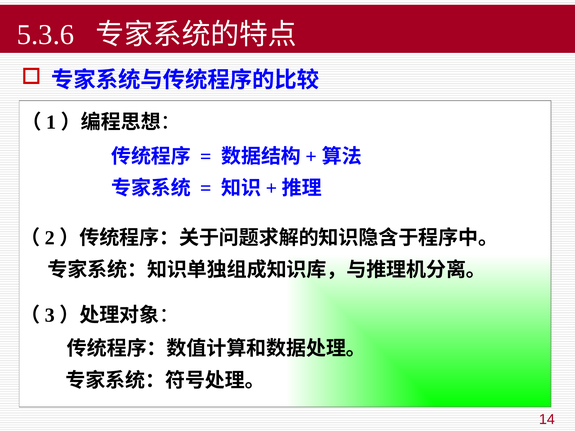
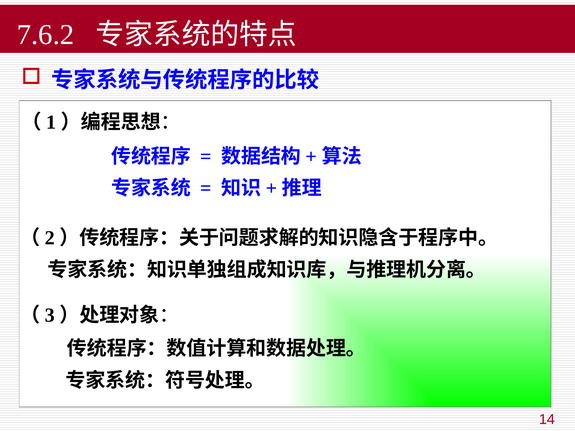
5.3.6: 5.3.6 -> 7.6.2
